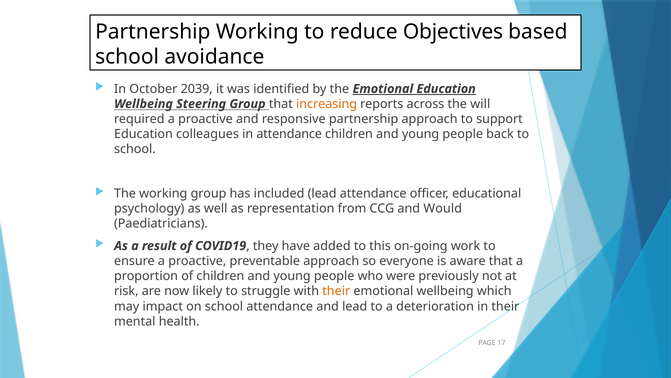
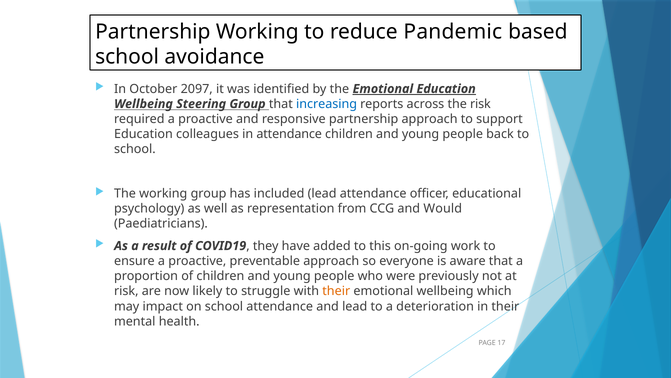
Objectives: Objectives -> Pandemic
2039: 2039 -> 2097
increasing colour: orange -> blue
the will: will -> risk
